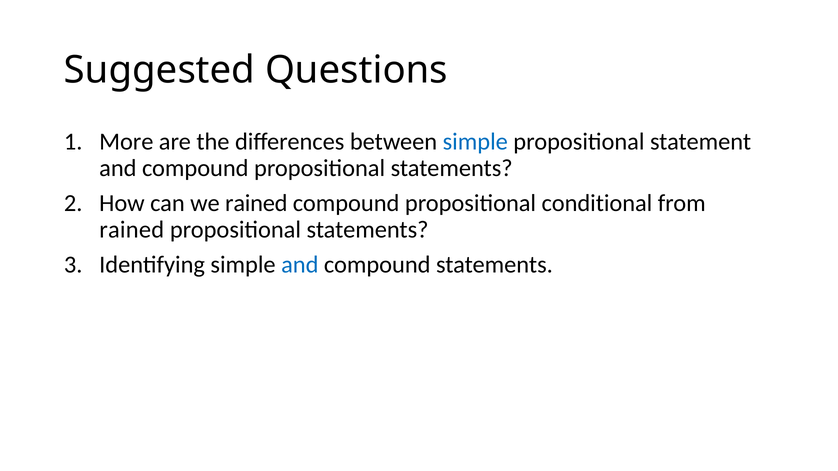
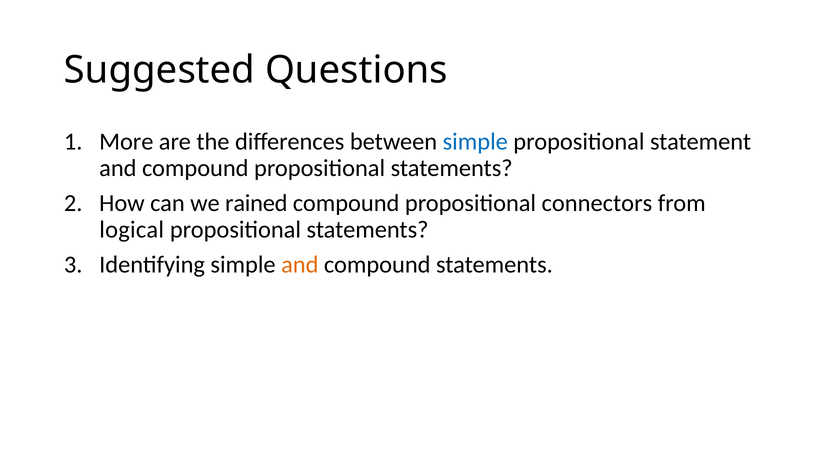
conditional: conditional -> connectors
rained at (132, 230): rained -> logical
and at (300, 265) colour: blue -> orange
